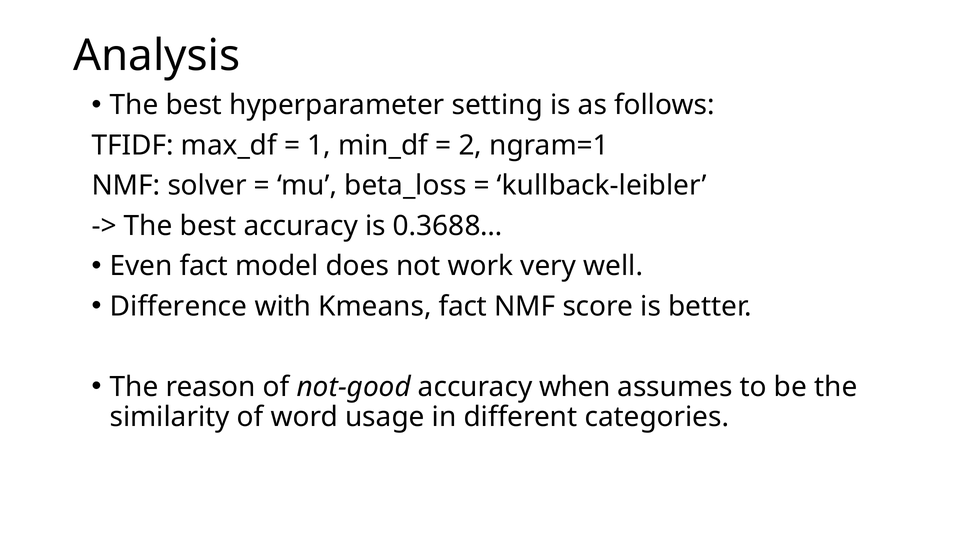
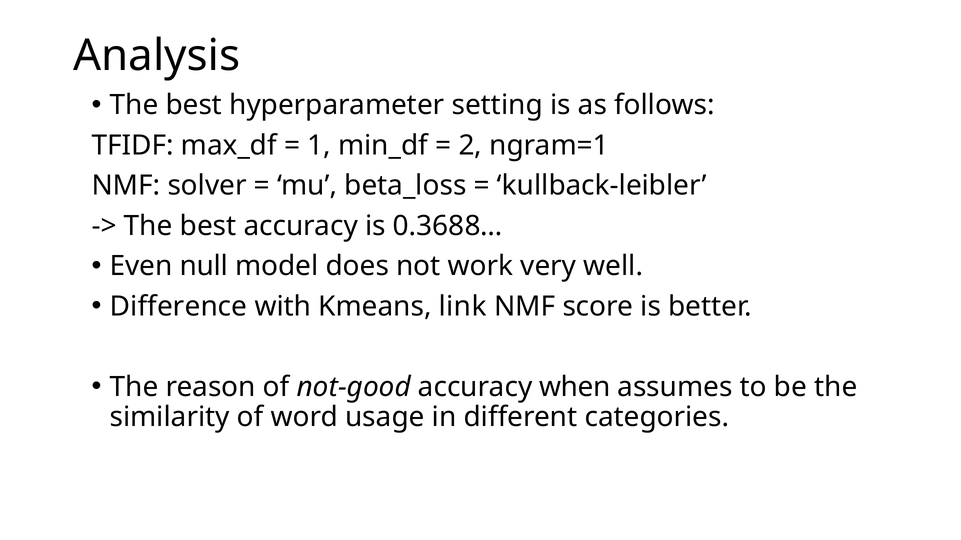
Even fact: fact -> null
Kmeans fact: fact -> link
